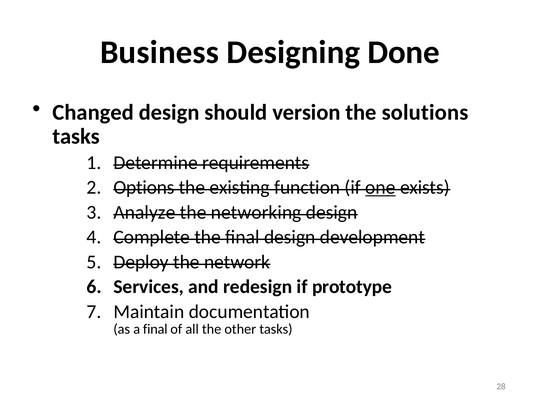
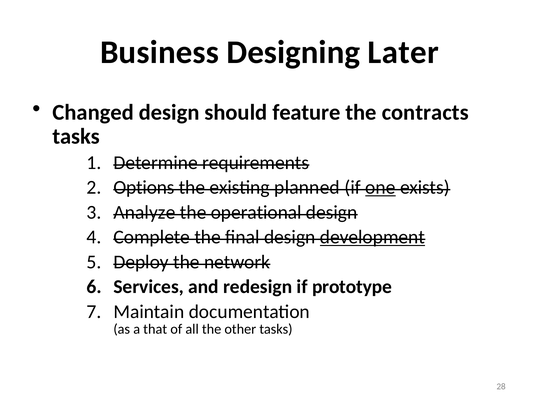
Done: Done -> Later
version: version -> feature
solutions: solutions -> contracts
function: function -> planned
networking: networking -> operational
development underline: none -> present
a final: final -> that
